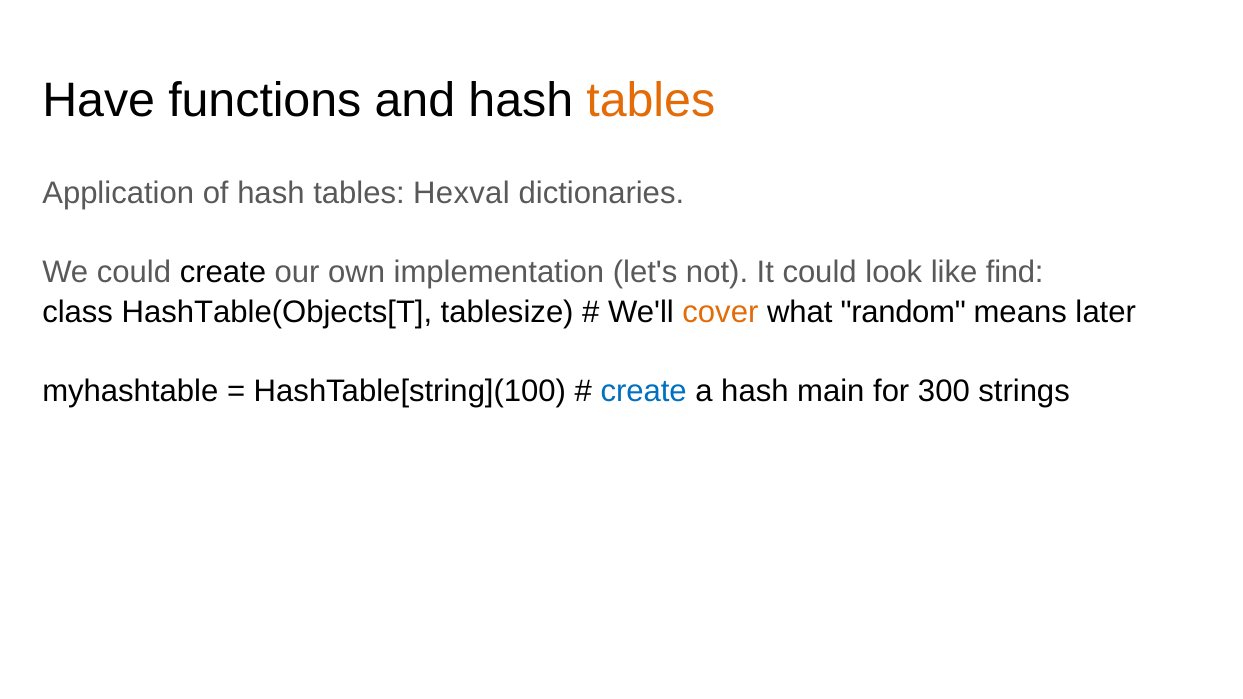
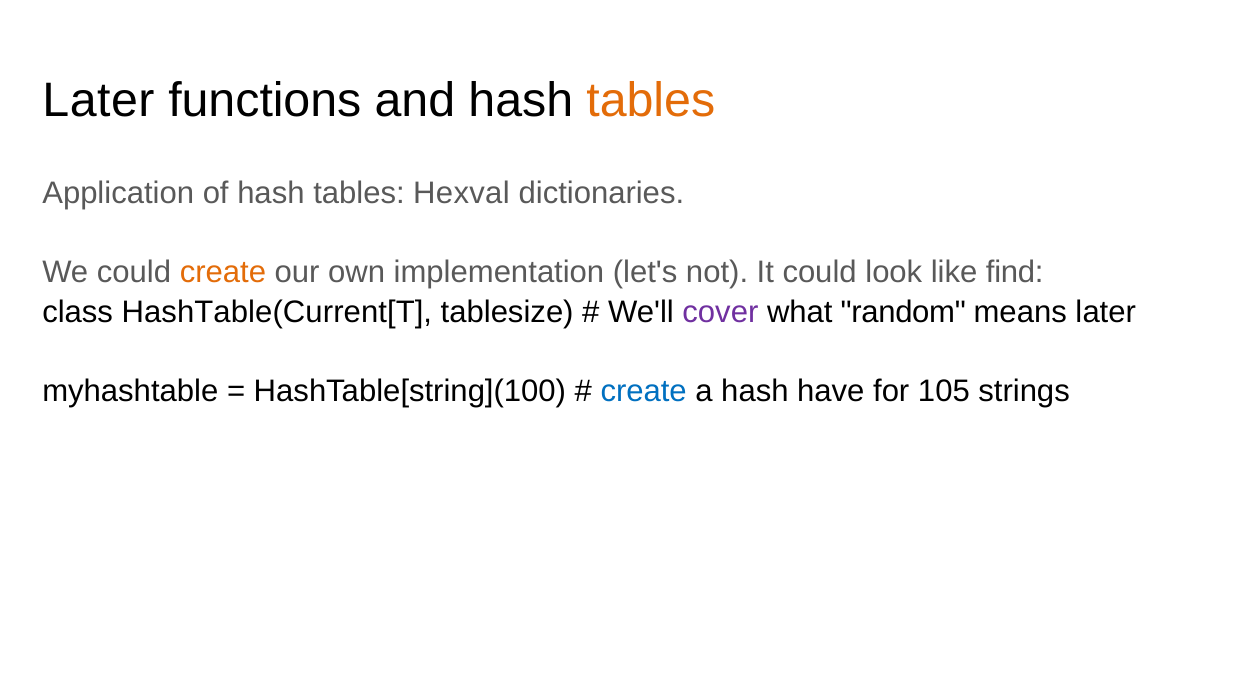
Have at (99, 101): Have -> Later
create at (223, 273) colour: black -> orange
HashTable(Objects[T: HashTable(Objects[T -> HashTable(Current[T
cover colour: orange -> purple
main: main -> have
300: 300 -> 105
